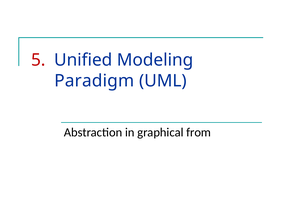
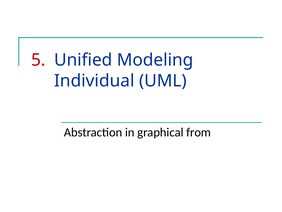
Paradigm: Paradigm -> Individual
